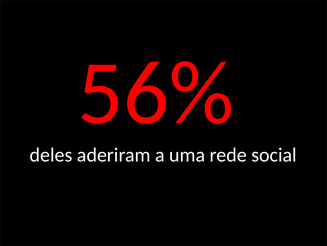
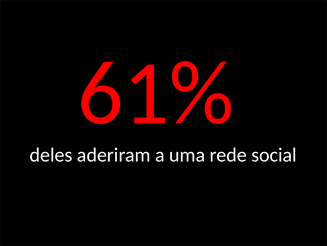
56%: 56% -> 61%
